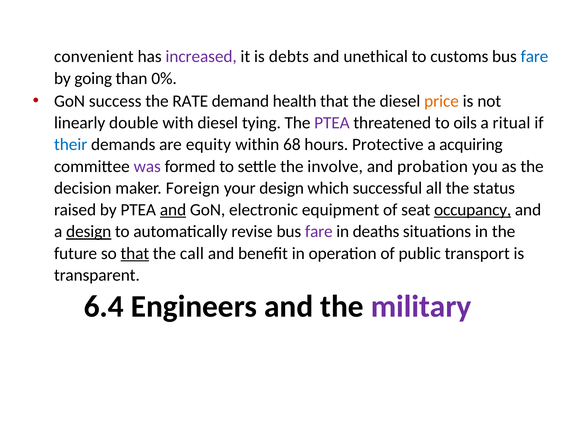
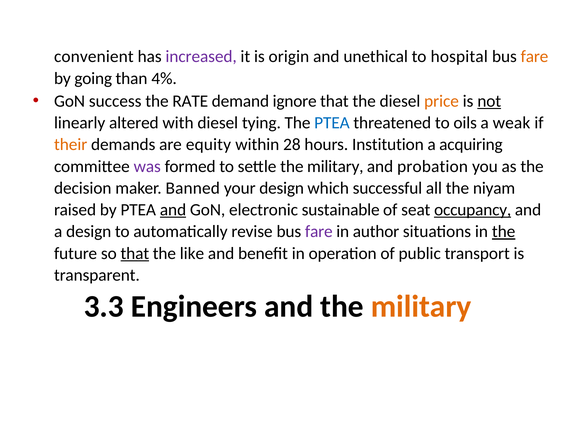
debts: debts -> origin
customs: customs -> hospital
fare at (534, 57) colour: blue -> orange
0%: 0% -> 4%
health: health -> ignore
not underline: none -> present
double: double -> altered
PTEA at (332, 123) colour: purple -> blue
ritual: ritual -> weak
their colour: blue -> orange
68: 68 -> 28
Protective: Protective -> Institution
settle the involve: involve -> military
Foreign: Foreign -> Banned
status: status -> niyam
equipment: equipment -> sustainable
design at (89, 232) underline: present -> none
deaths: deaths -> author
the at (504, 232) underline: none -> present
call: call -> like
6.4: 6.4 -> 3.3
military at (421, 307) colour: purple -> orange
